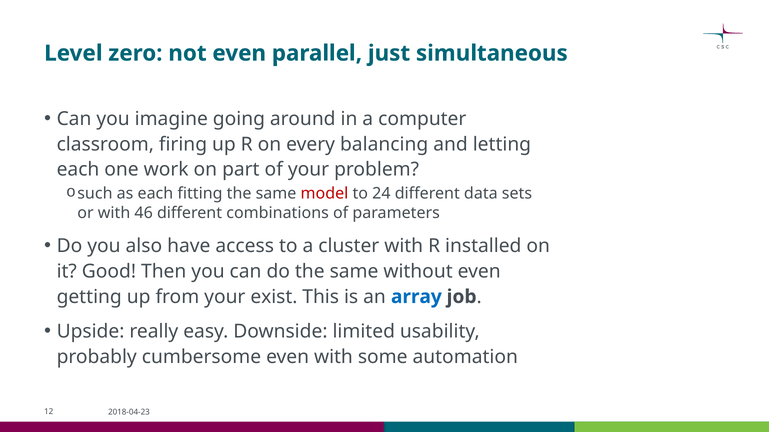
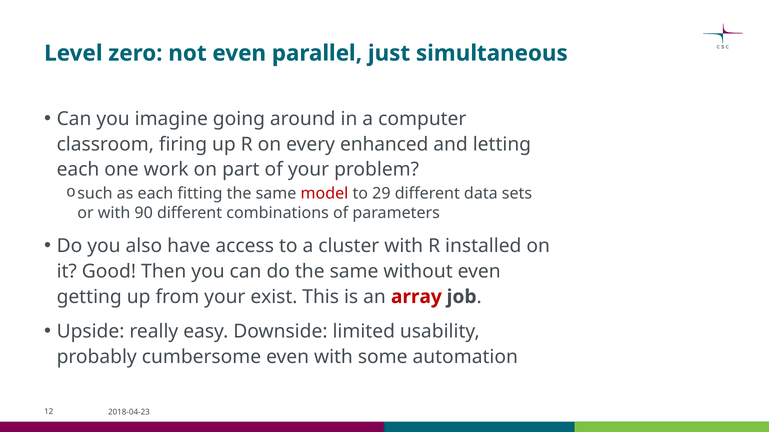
balancing: balancing -> enhanced
24: 24 -> 29
46: 46 -> 90
array colour: blue -> red
